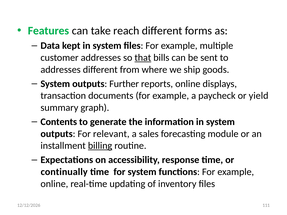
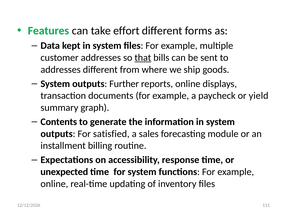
reach: reach -> effort
relevant: relevant -> satisfied
billing underline: present -> none
continually: continually -> unexpected
